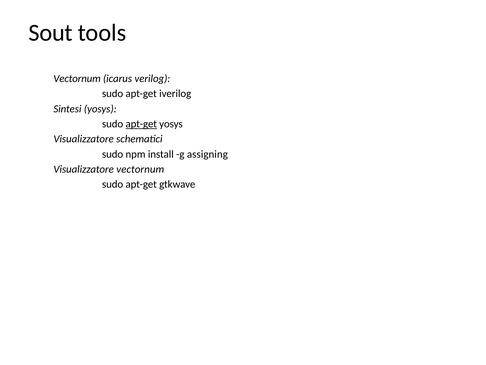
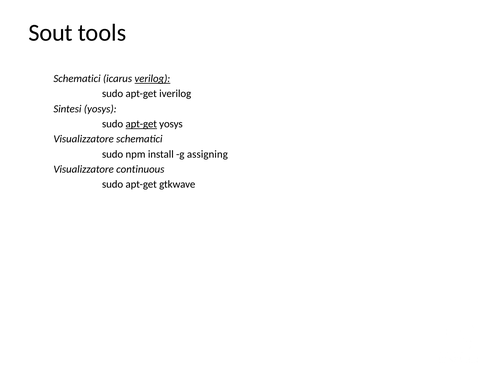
Vectornum at (77, 78): Vectornum -> Schematici
verilog underline: none -> present
Visualizzatore vectornum: vectornum -> continuous
